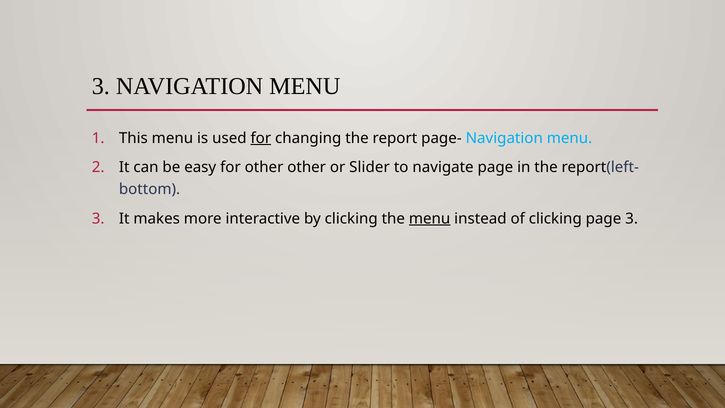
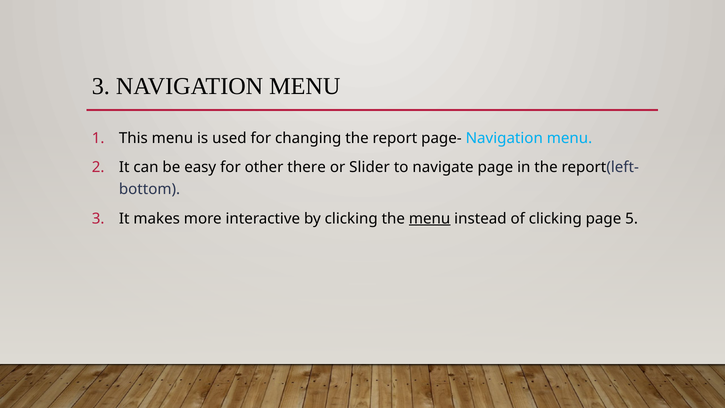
for at (261, 138) underline: present -> none
other other: other -> there
page 3: 3 -> 5
